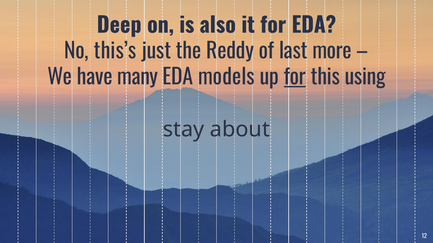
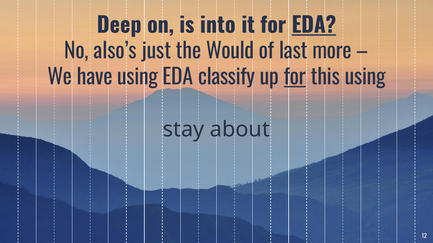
also: also -> into
EDA at (314, 26) underline: none -> present
this’s: this’s -> also’s
Reddy: Reddy -> Would
have many: many -> using
models: models -> classify
